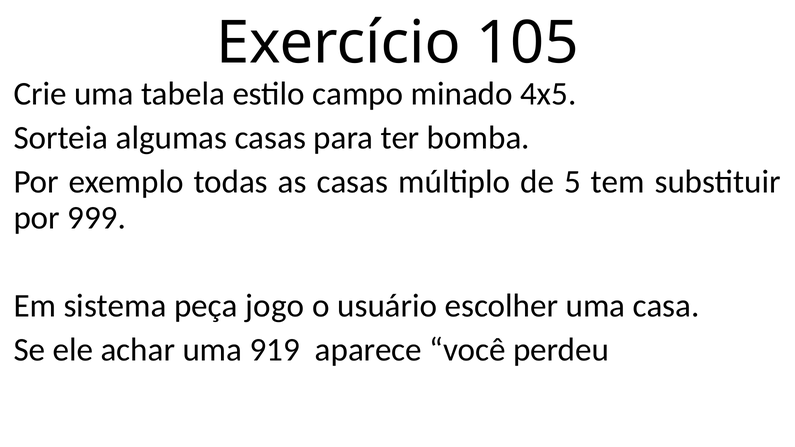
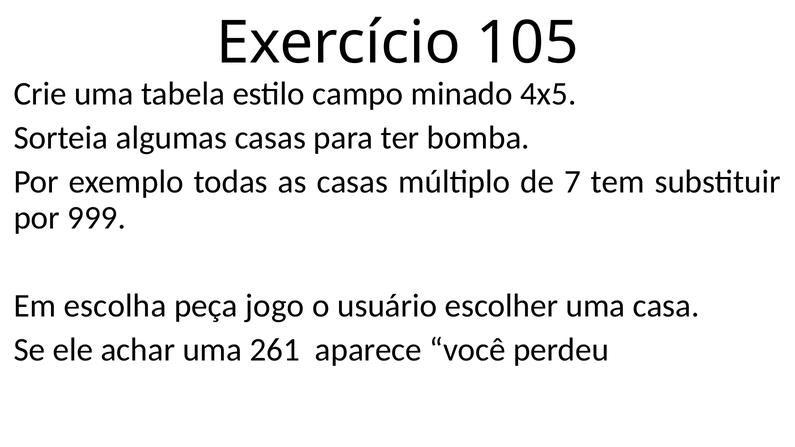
5: 5 -> 7
sistema: sistema -> escolha
919: 919 -> 261
